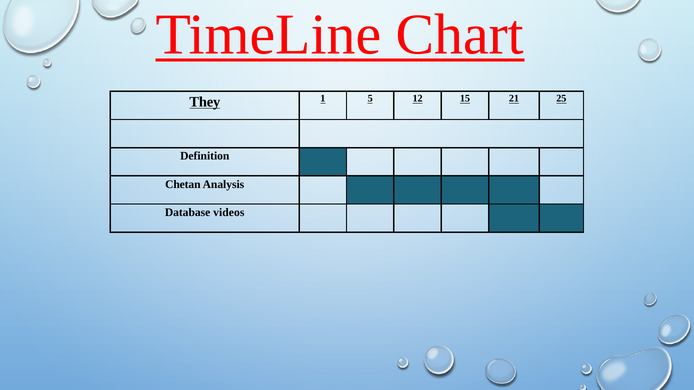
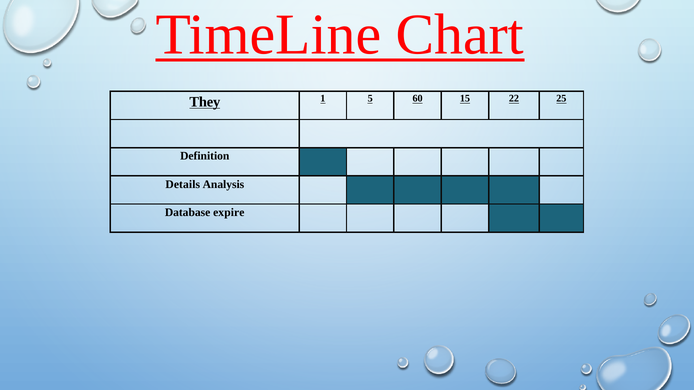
12: 12 -> 60
21: 21 -> 22
Chetan: Chetan -> Details
videos: videos -> expire
